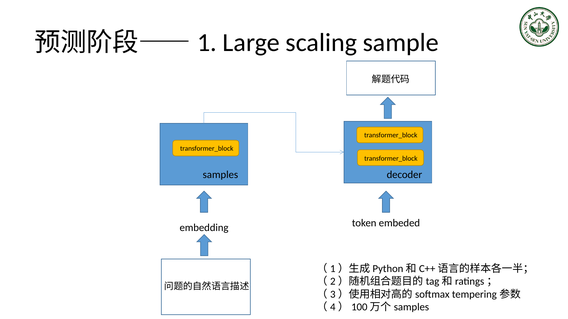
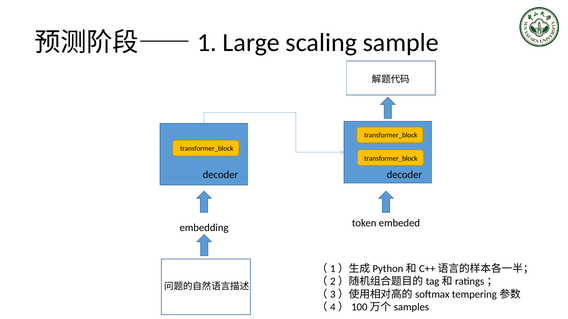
samples at (220, 175): samples -> decoder
